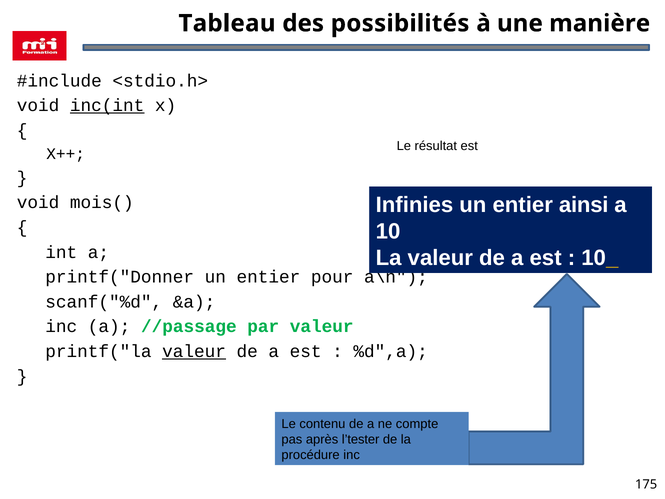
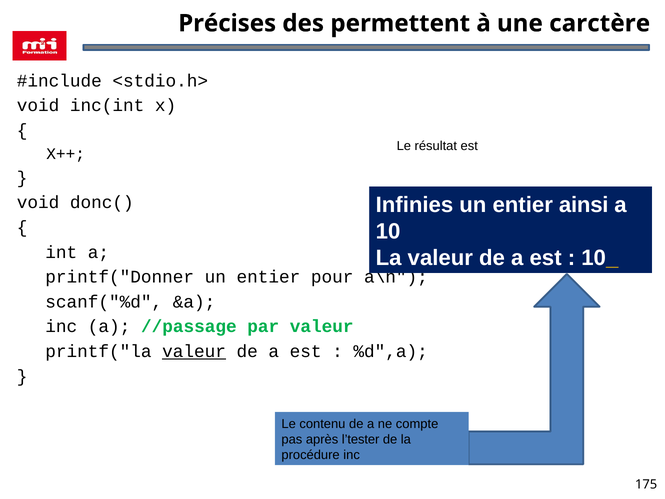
Tableau: Tableau -> Précises
possibilités: possibilités -> permettent
manière: manière -> carctère
inc(int underline: present -> none
mois(: mois( -> donc(
